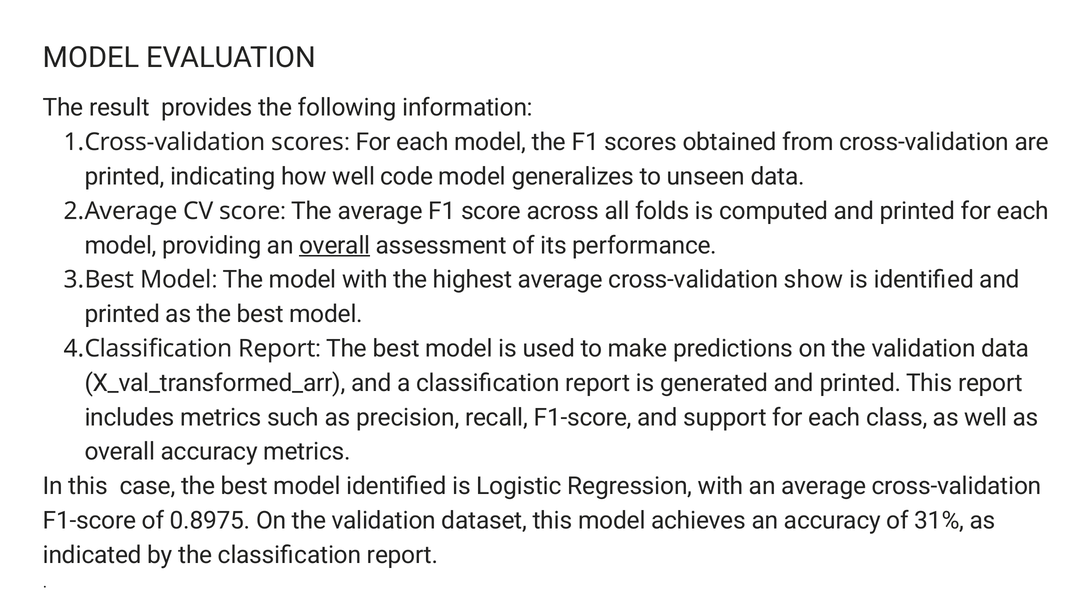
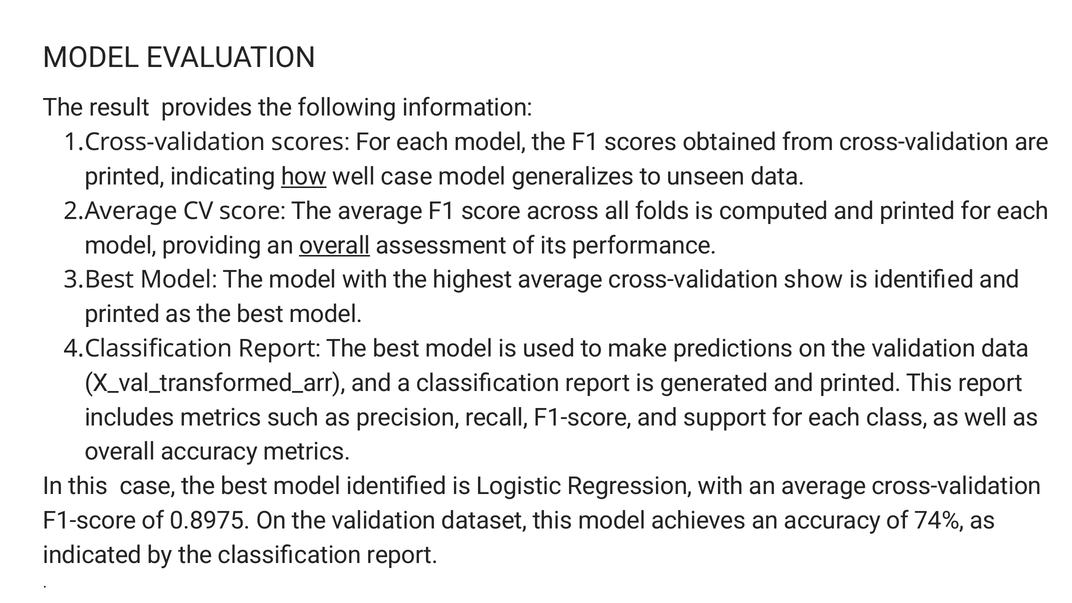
how underline: none -> present
well code: code -> case
31%: 31% -> 74%
